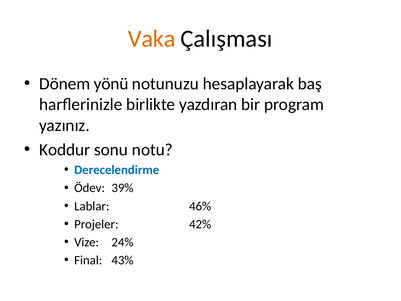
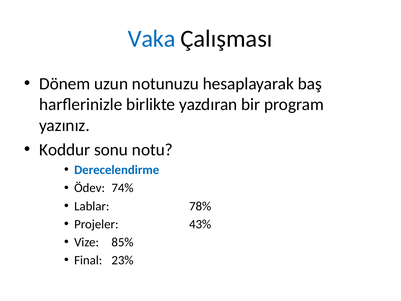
Vaka colour: orange -> blue
yönü: yönü -> uzun
39%: 39% -> 74%
46%: 46% -> 78%
42%: 42% -> 43%
24%: 24% -> 85%
43%: 43% -> 23%
